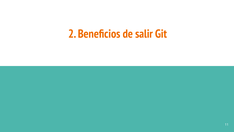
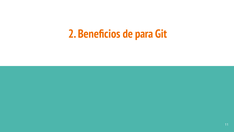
salir: salir -> para
